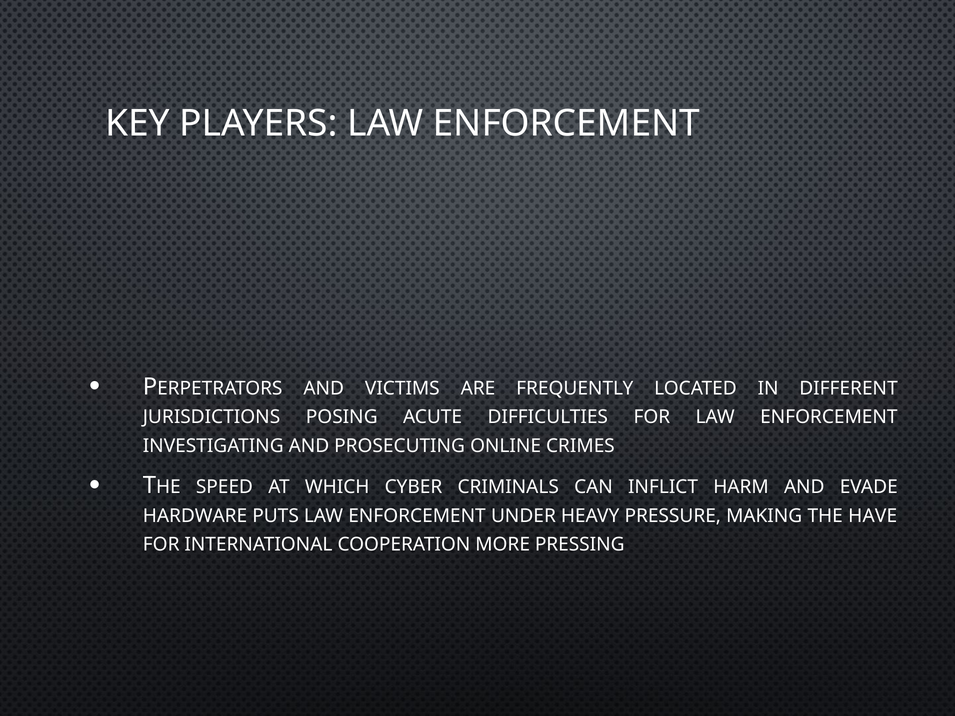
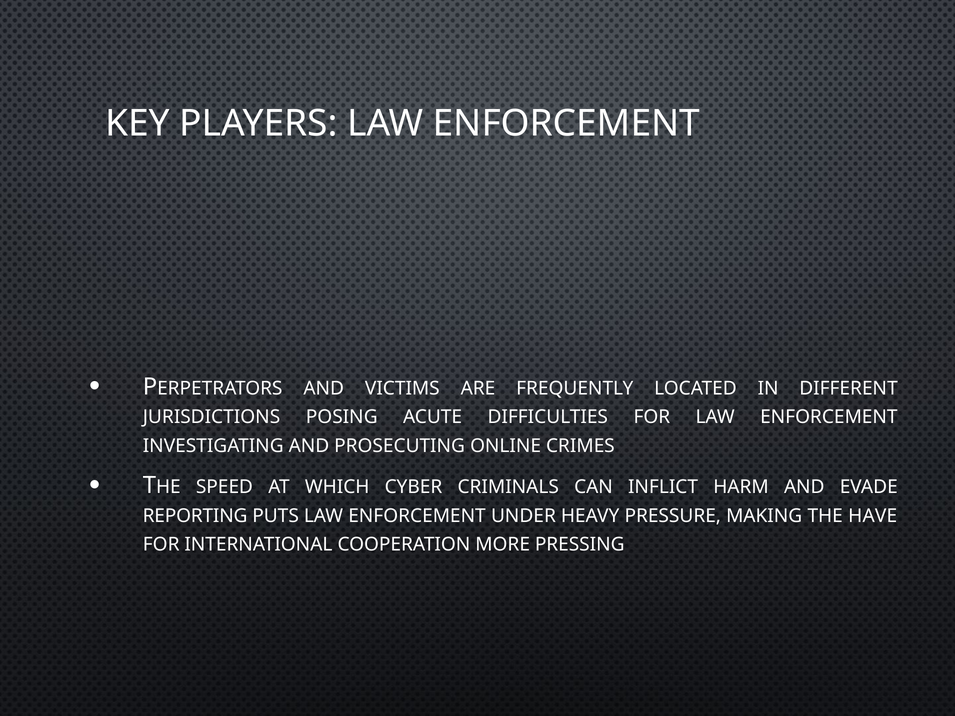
HARDWARE: HARDWARE -> REPORTING
